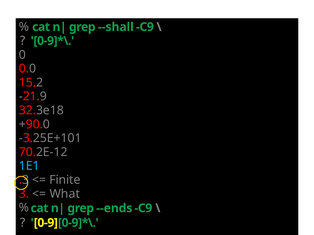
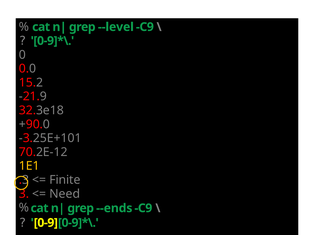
--shall: --shall -> --level
1E1 colour: light blue -> yellow
What: What -> Need
